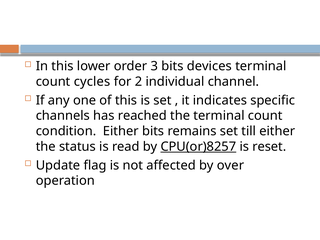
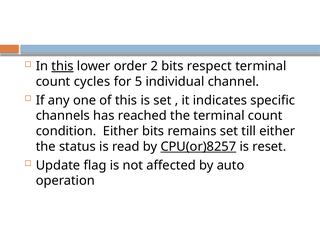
this at (63, 66) underline: none -> present
3: 3 -> 2
devices: devices -> respect
2: 2 -> 5
over: over -> auto
